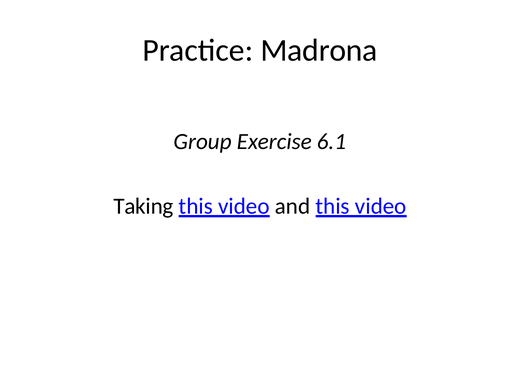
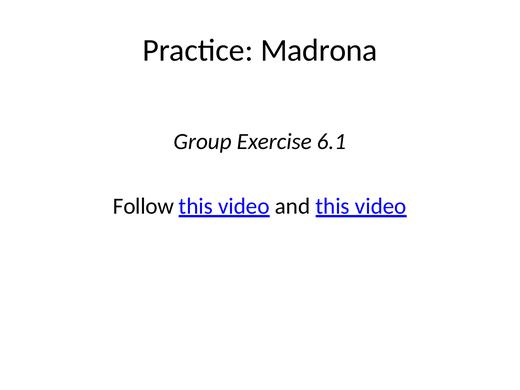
Taking: Taking -> Follow
